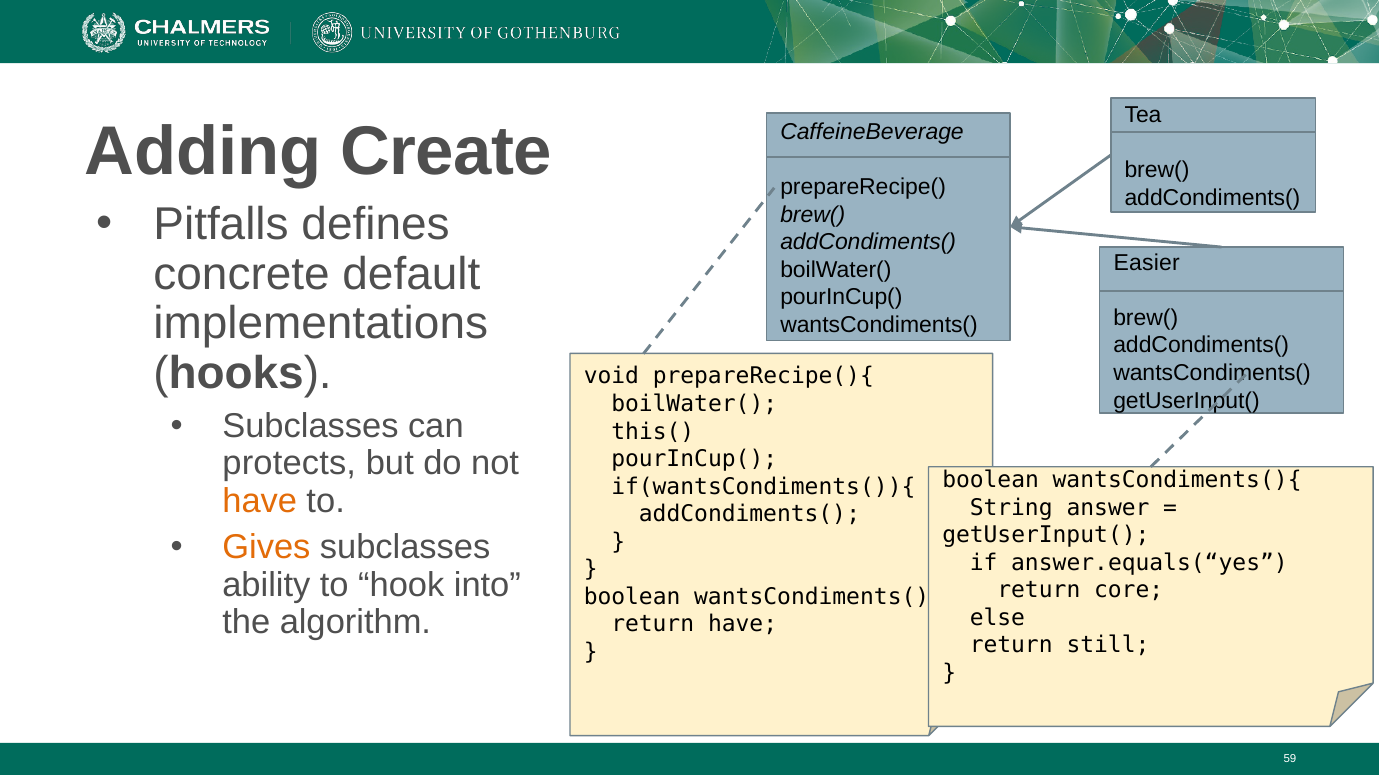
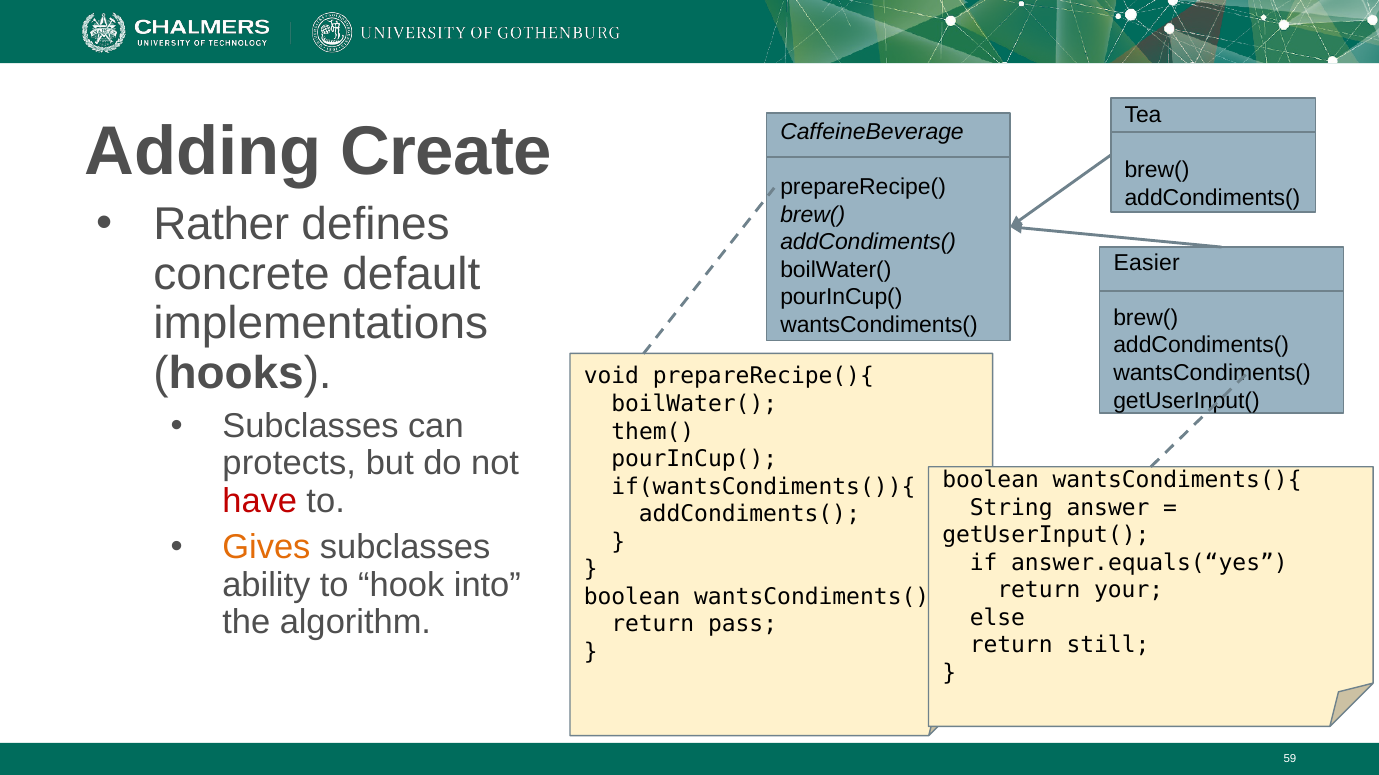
Pitfalls: Pitfalls -> Rather
this(: this( -> them(
have at (260, 501) colour: orange -> red
core: core -> your
return have: have -> pass
